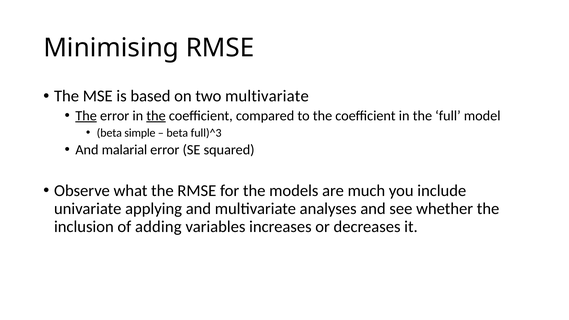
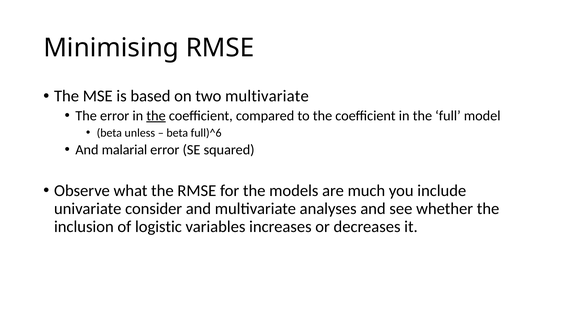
The at (86, 116) underline: present -> none
simple: simple -> unless
full)^3: full)^3 -> full)^6
applying: applying -> consider
adding: adding -> logistic
